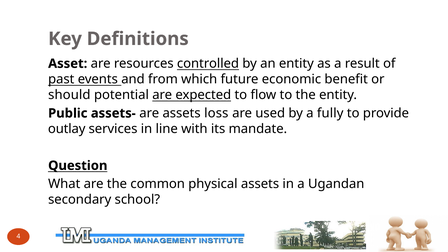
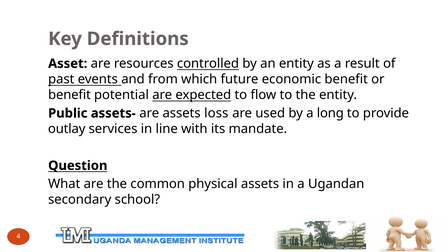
should at (69, 95): should -> benefit
fully: fully -> long
